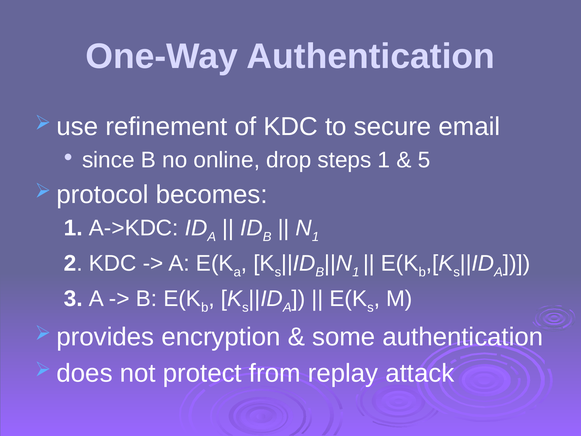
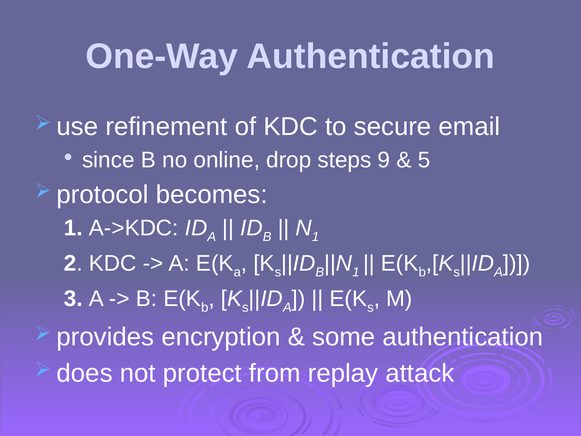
steps 1: 1 -> 9
